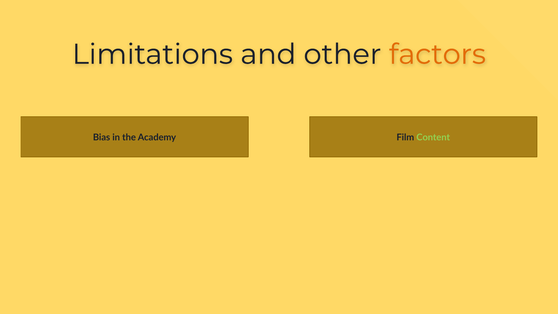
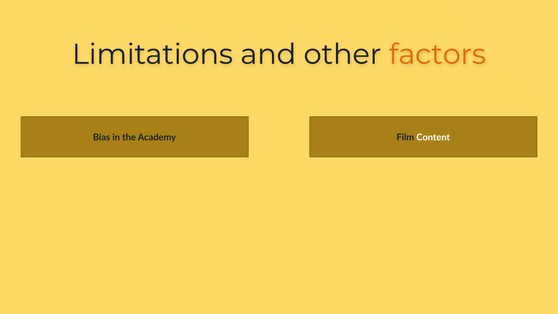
Content colour: light green -> white
